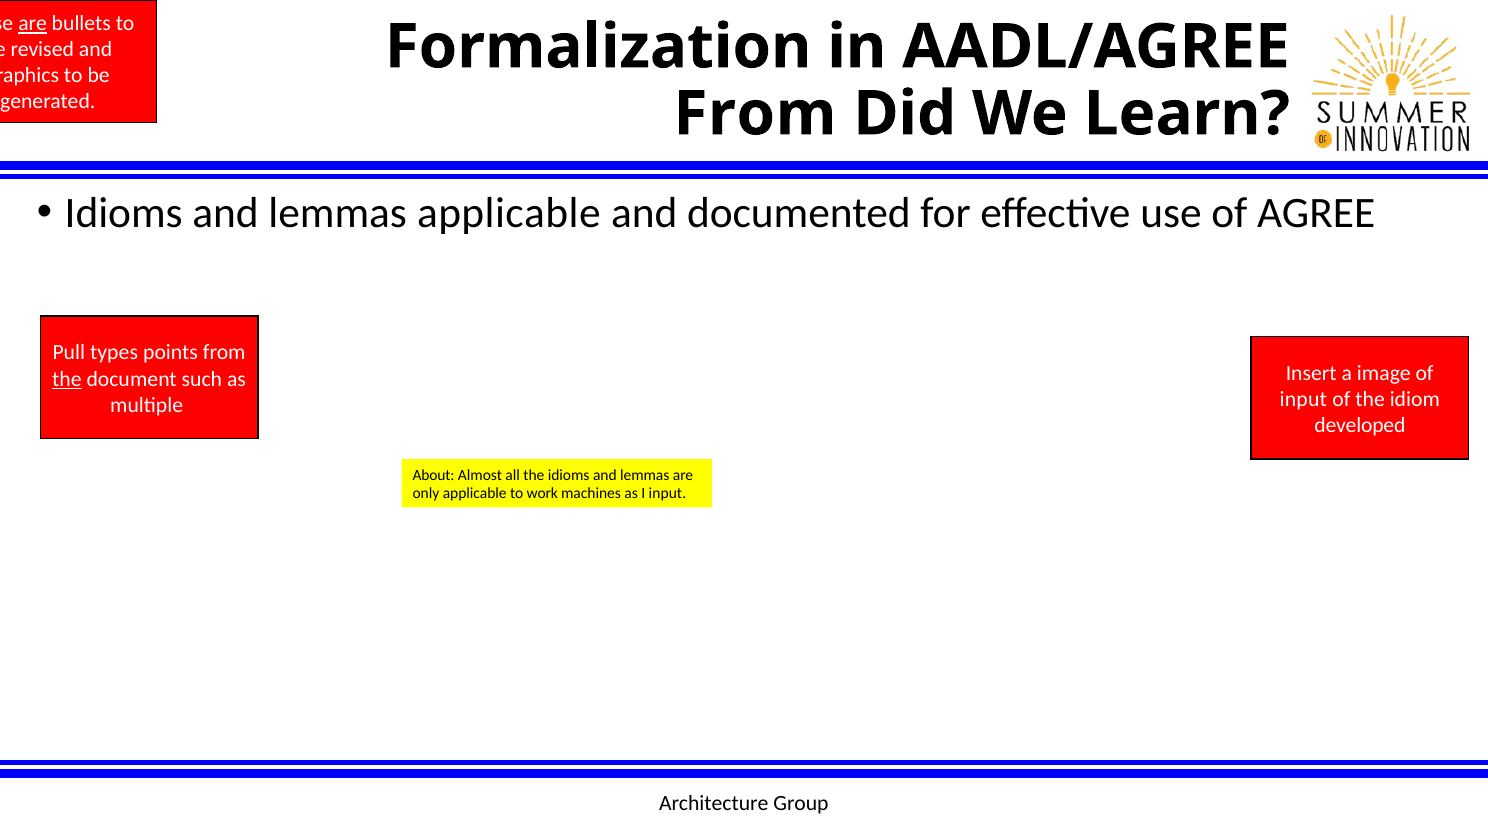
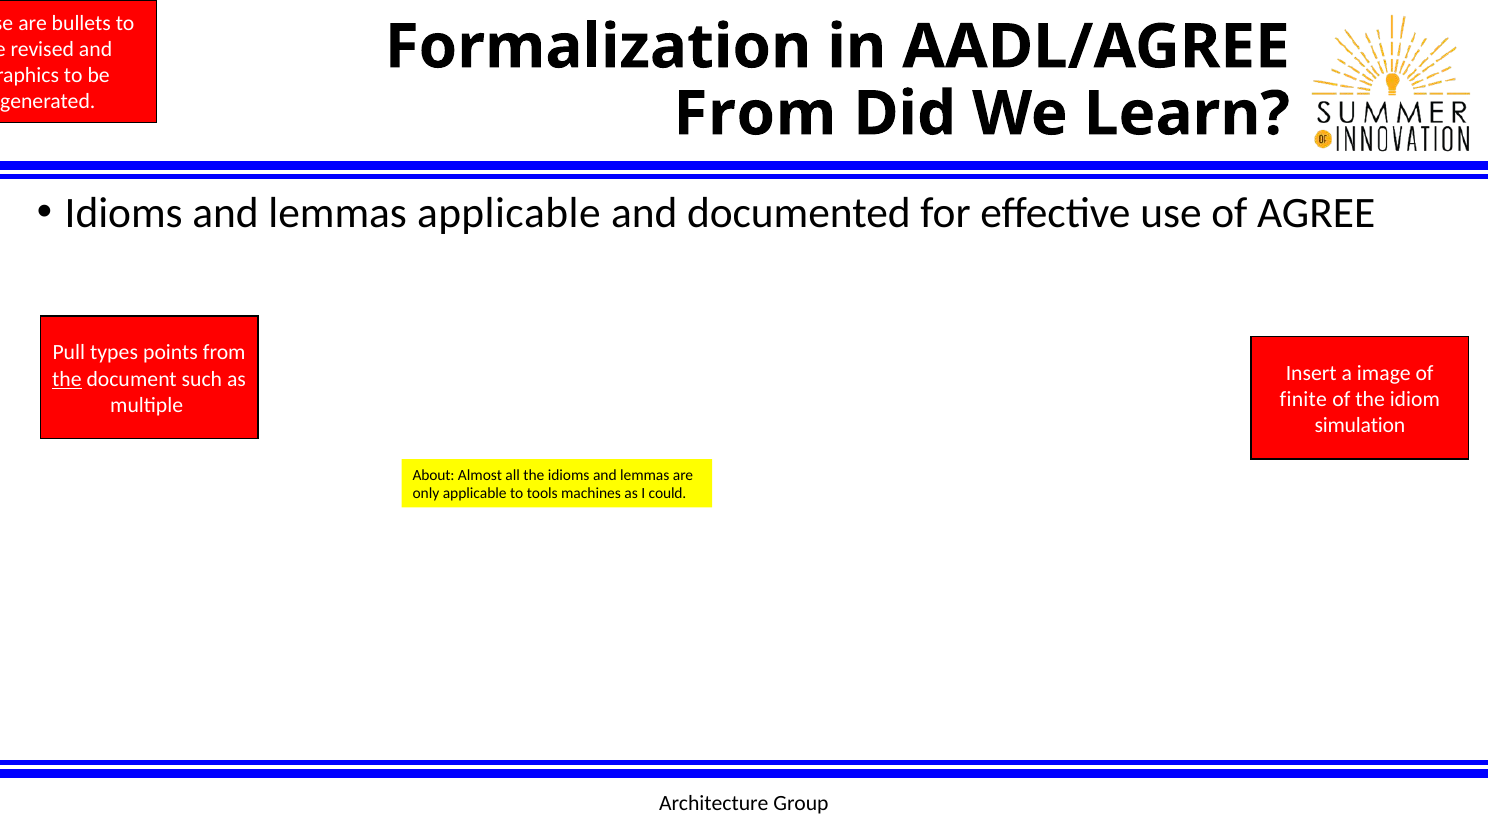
are at (33, 24) underline: present -> none
input at (1303, 399): input -> finite
developed: developed -> simulation
work: work -> tools
I input: input -> could
